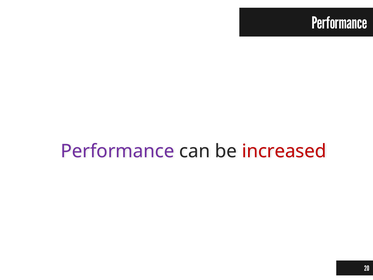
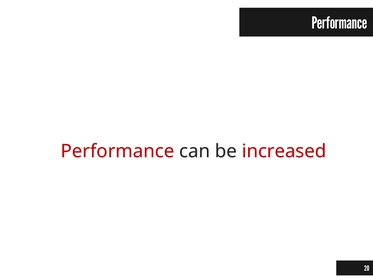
Performance at (117, 151) colour: purple -> red
